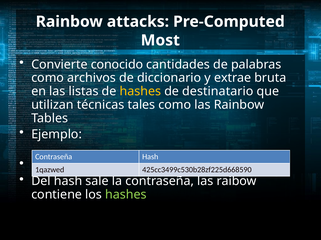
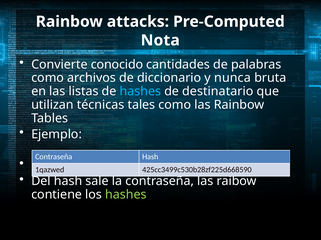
Most: Most -> Nota
extrae: extrae -> nunca
hashes at (140, 92) colour: yellow -> light blue
